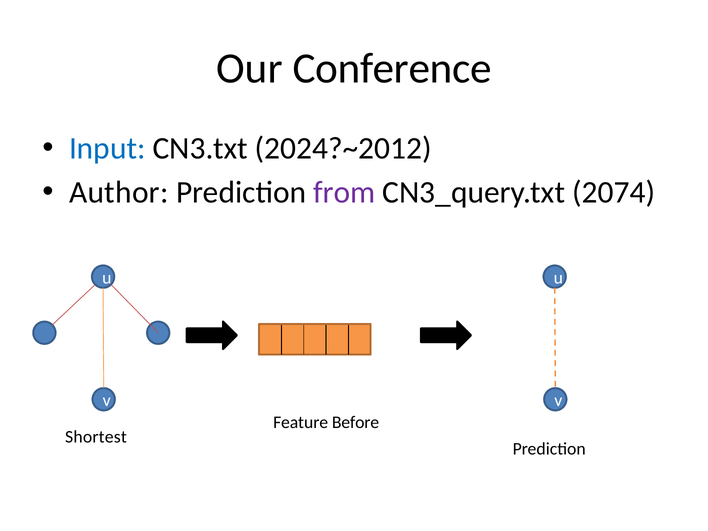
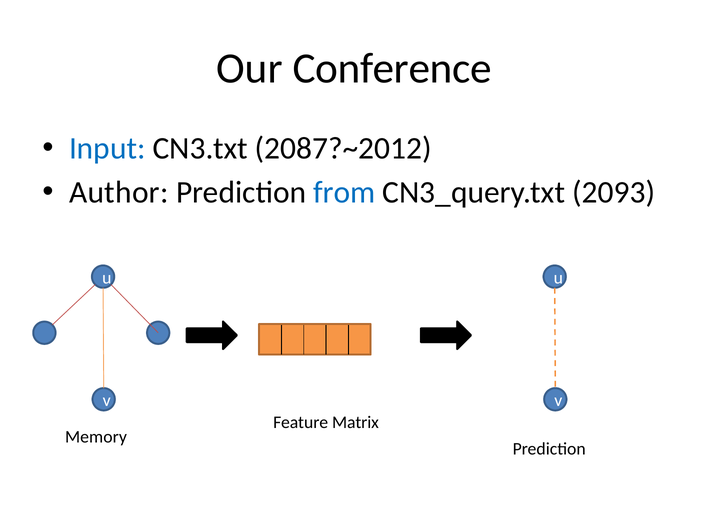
2024?~2012: 2024?~2012 -> 2087?~2012
from colour: purple -> blue
2074: 2074 -> 2093
Before: Before -> Matrix
Shortest: Shortest -> Memory
